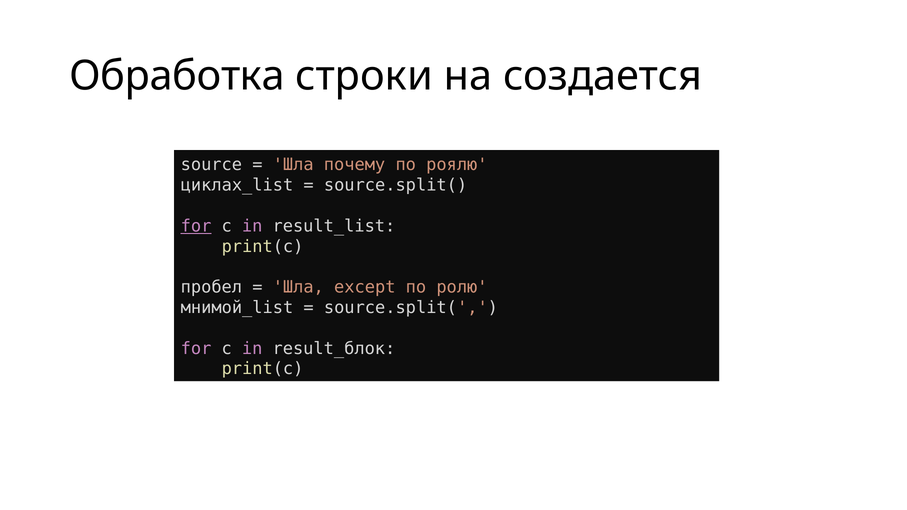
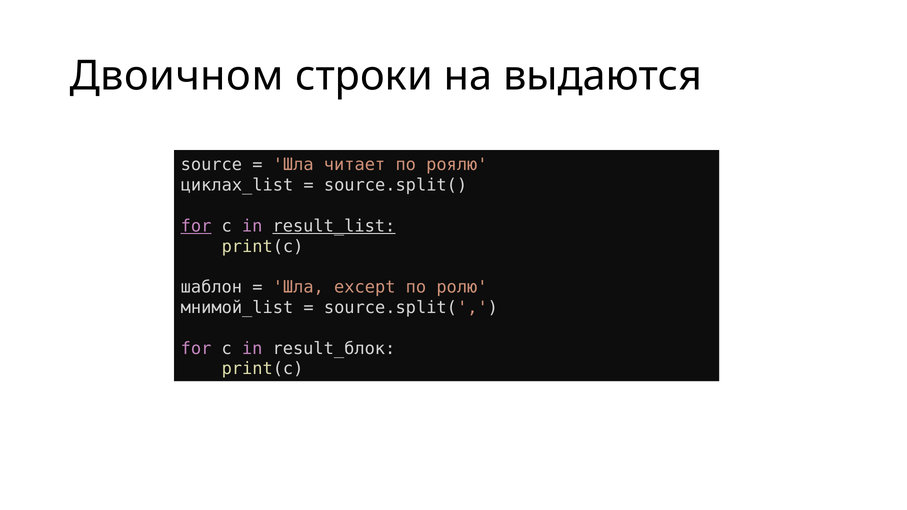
Обработка: Обработка -> Двоичном
создается: создается -> выдаются
почему: почему -> читает
result_list underline: none -> present
пробел: пробел -> шаблон
